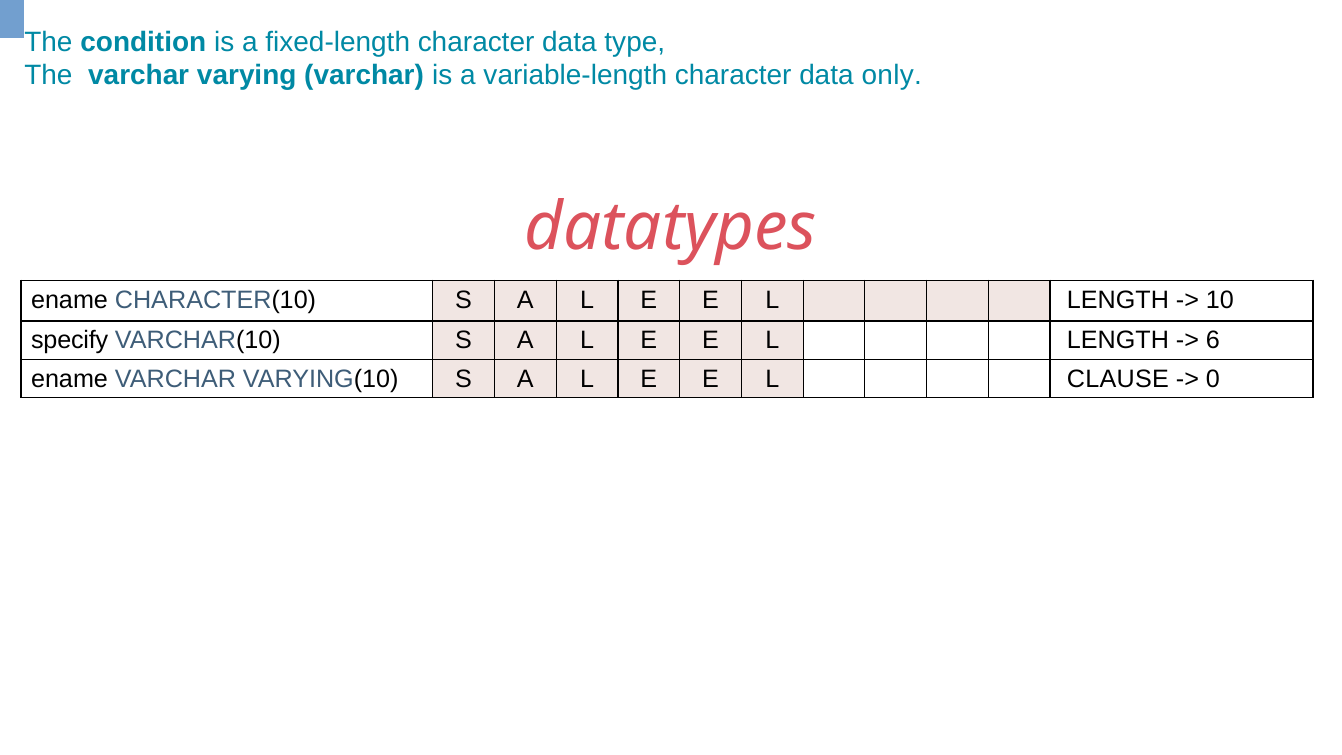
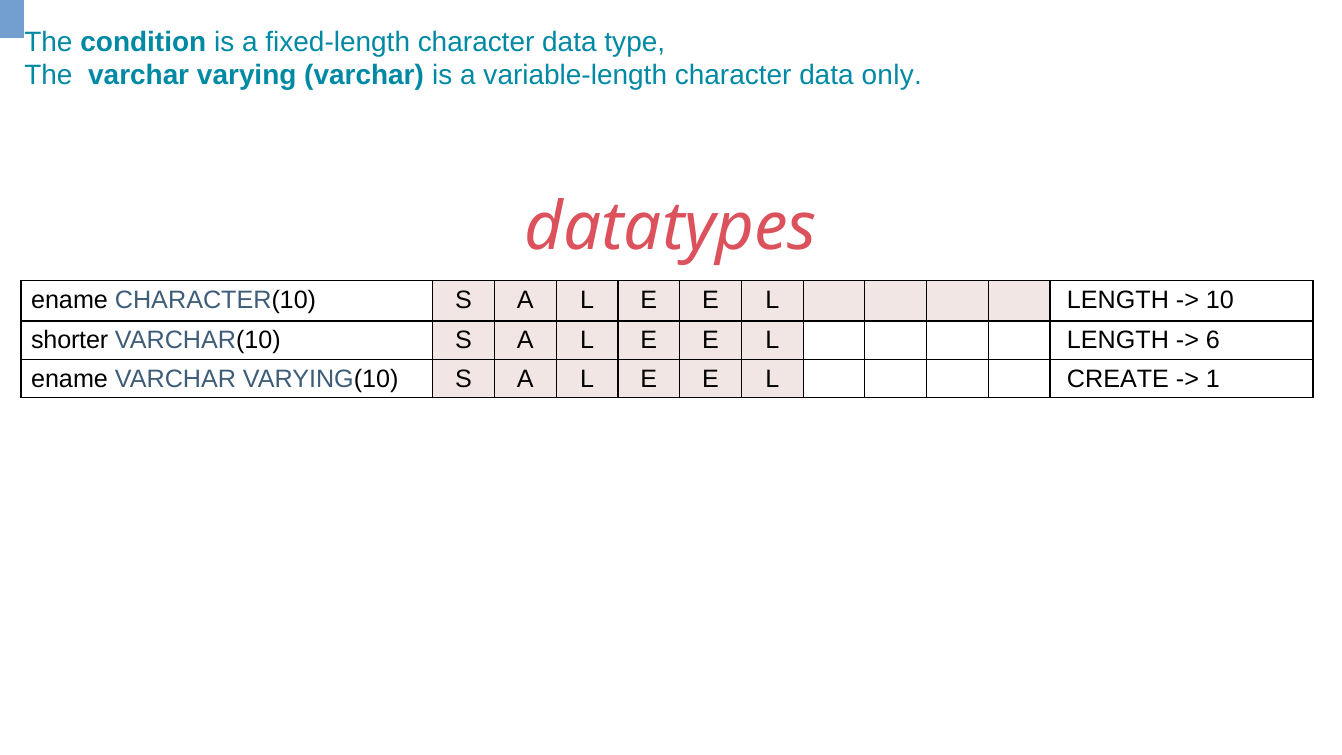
specify: specify -> shorter
CLAUSE: CLAUSE -> CREATE
0: 0 -> 1
